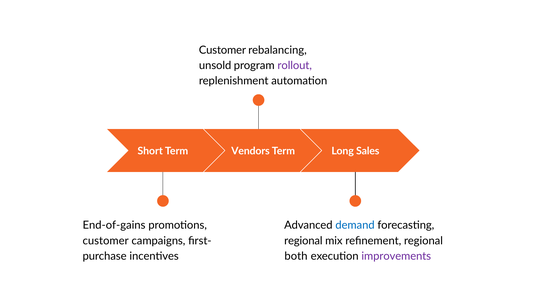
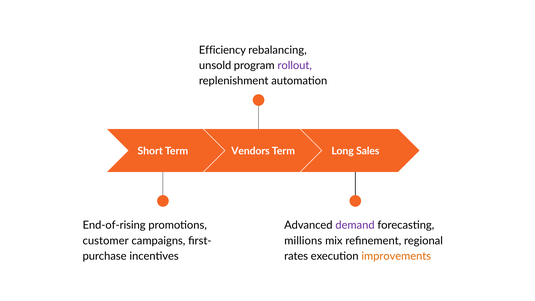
Customer at (222, 50): Customer -> Efficiency
End-of-gains: End-of-gains -> End-of-rising
demand colour: blue -> purple
regional at (303, 241): regional -> millions
both: both -> rates
improvements colour: purple -> orange
